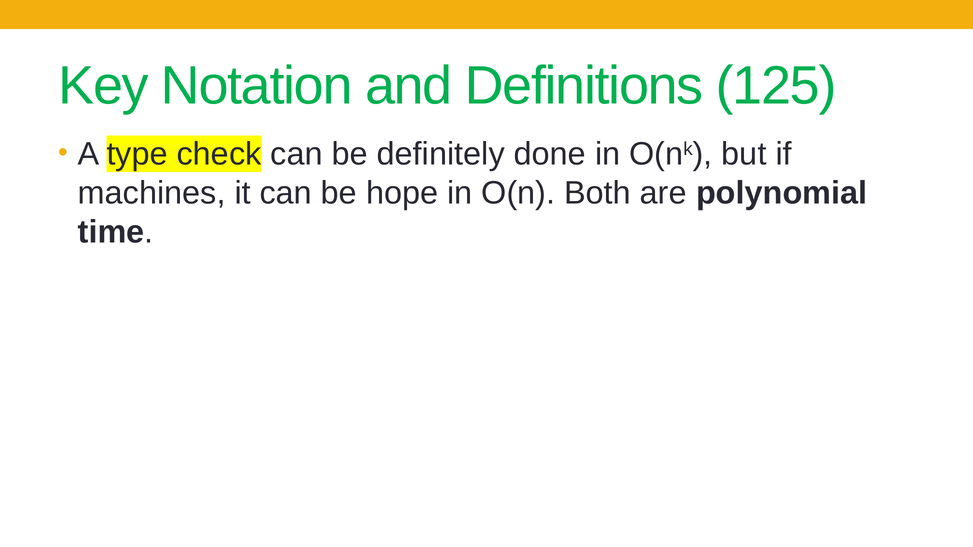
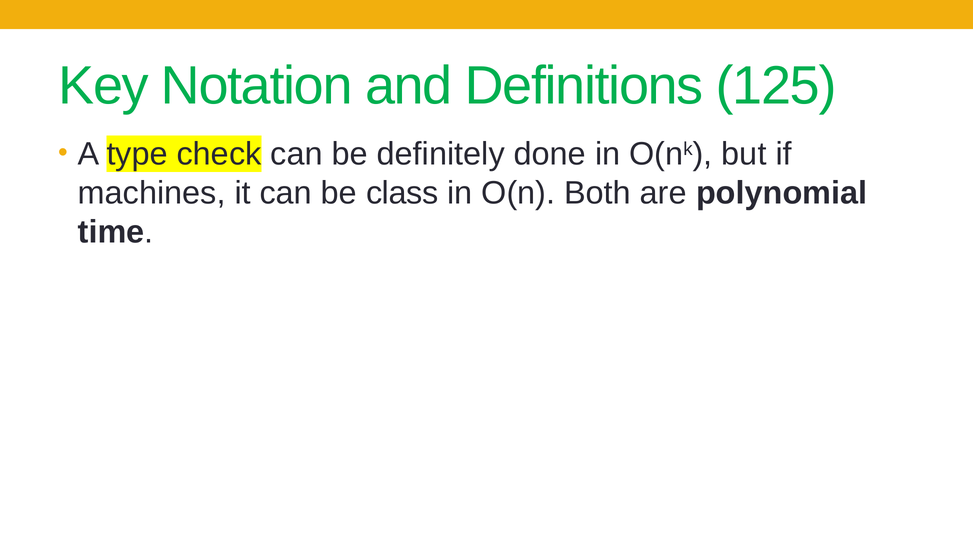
hope: hope -> class
